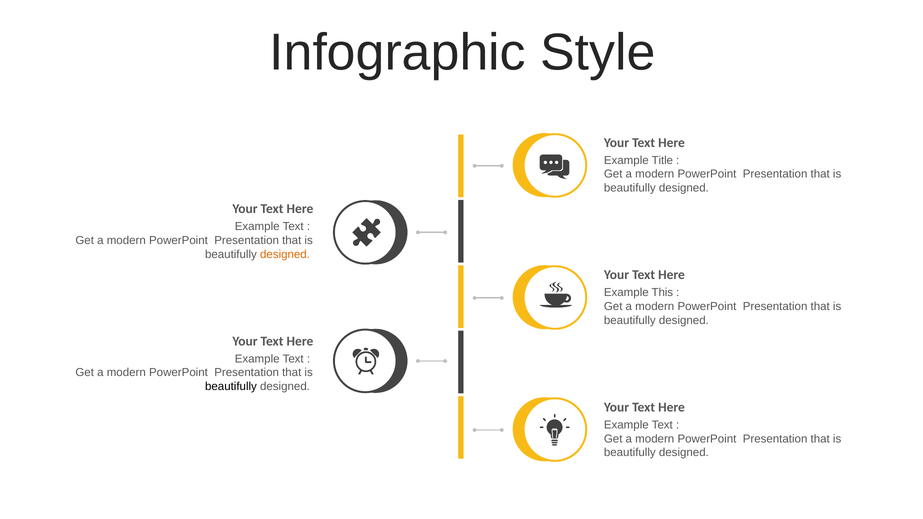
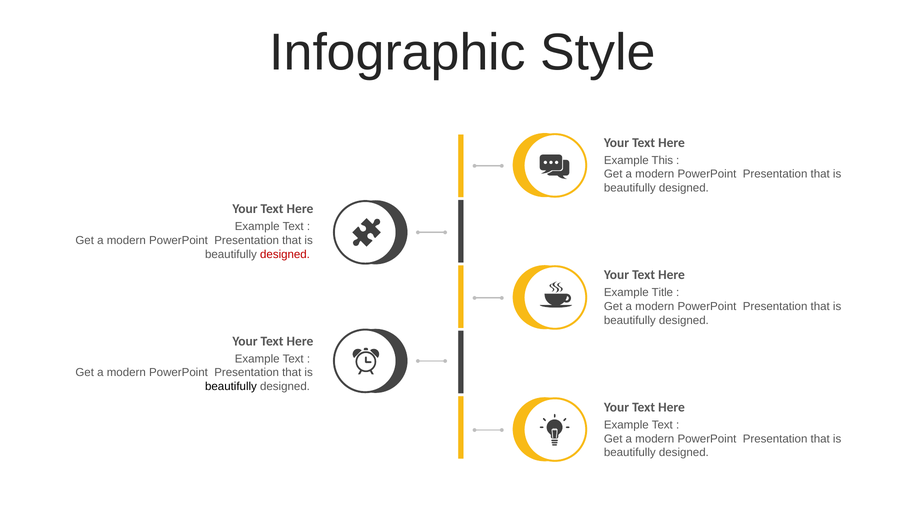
Title: Title -> This
designed at (285, 254) colour: orange -> red
This: This -> Title
